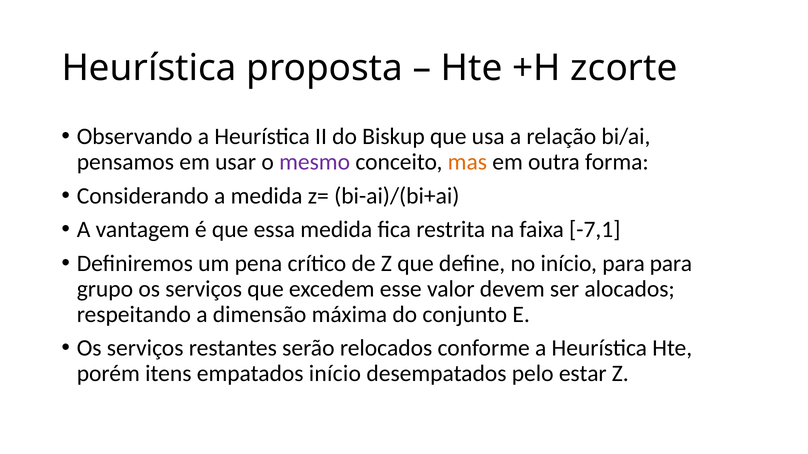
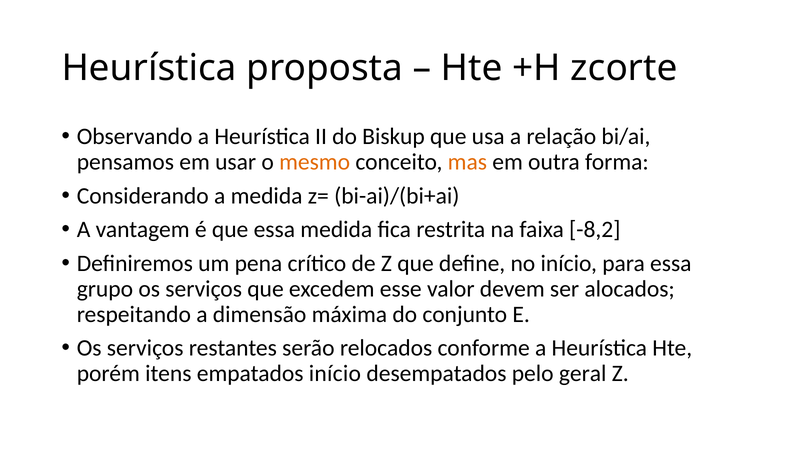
mesmo colour: purple -> orange
-7,1: -7,1 -> -8,2
para para: para -> essa
estar: estar -> geral
